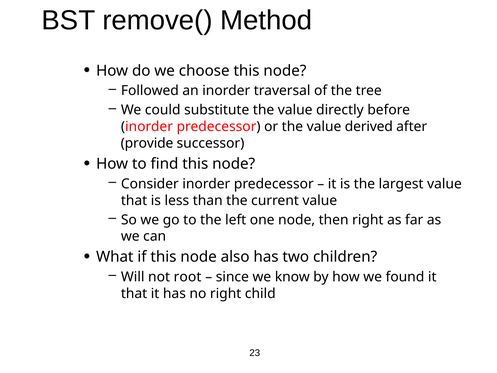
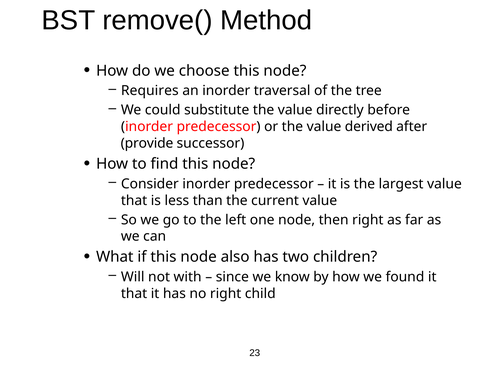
Followed: Followed -> Requires
root: root -> with
